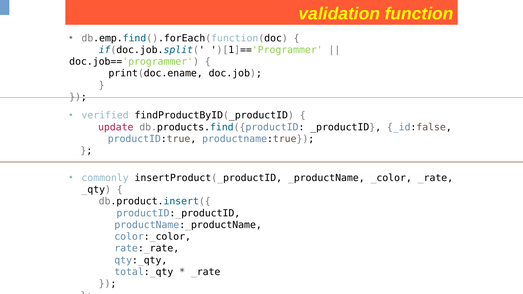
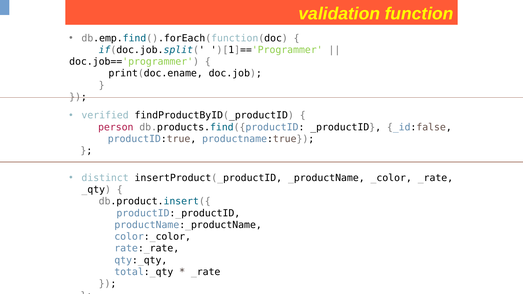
update: update -> person
commonly: commonly -> distinct
